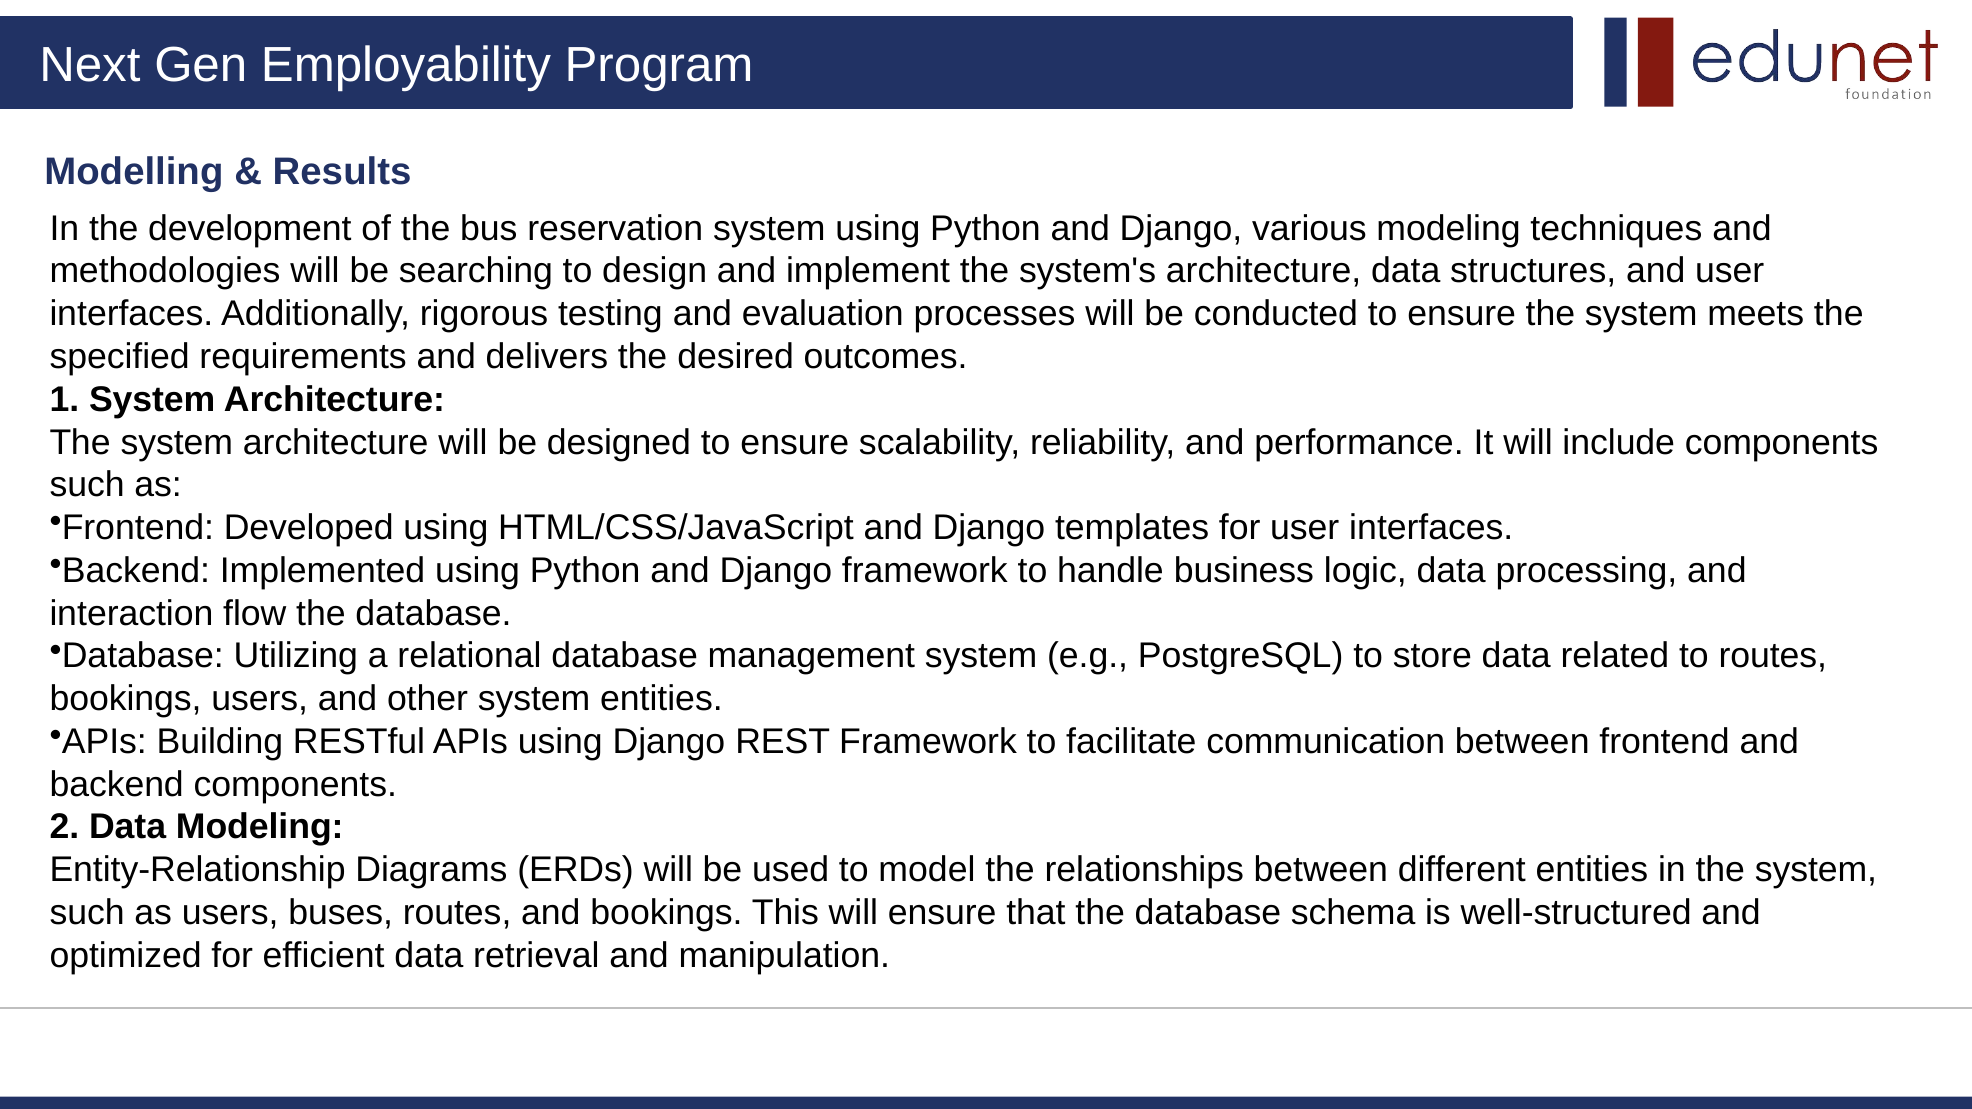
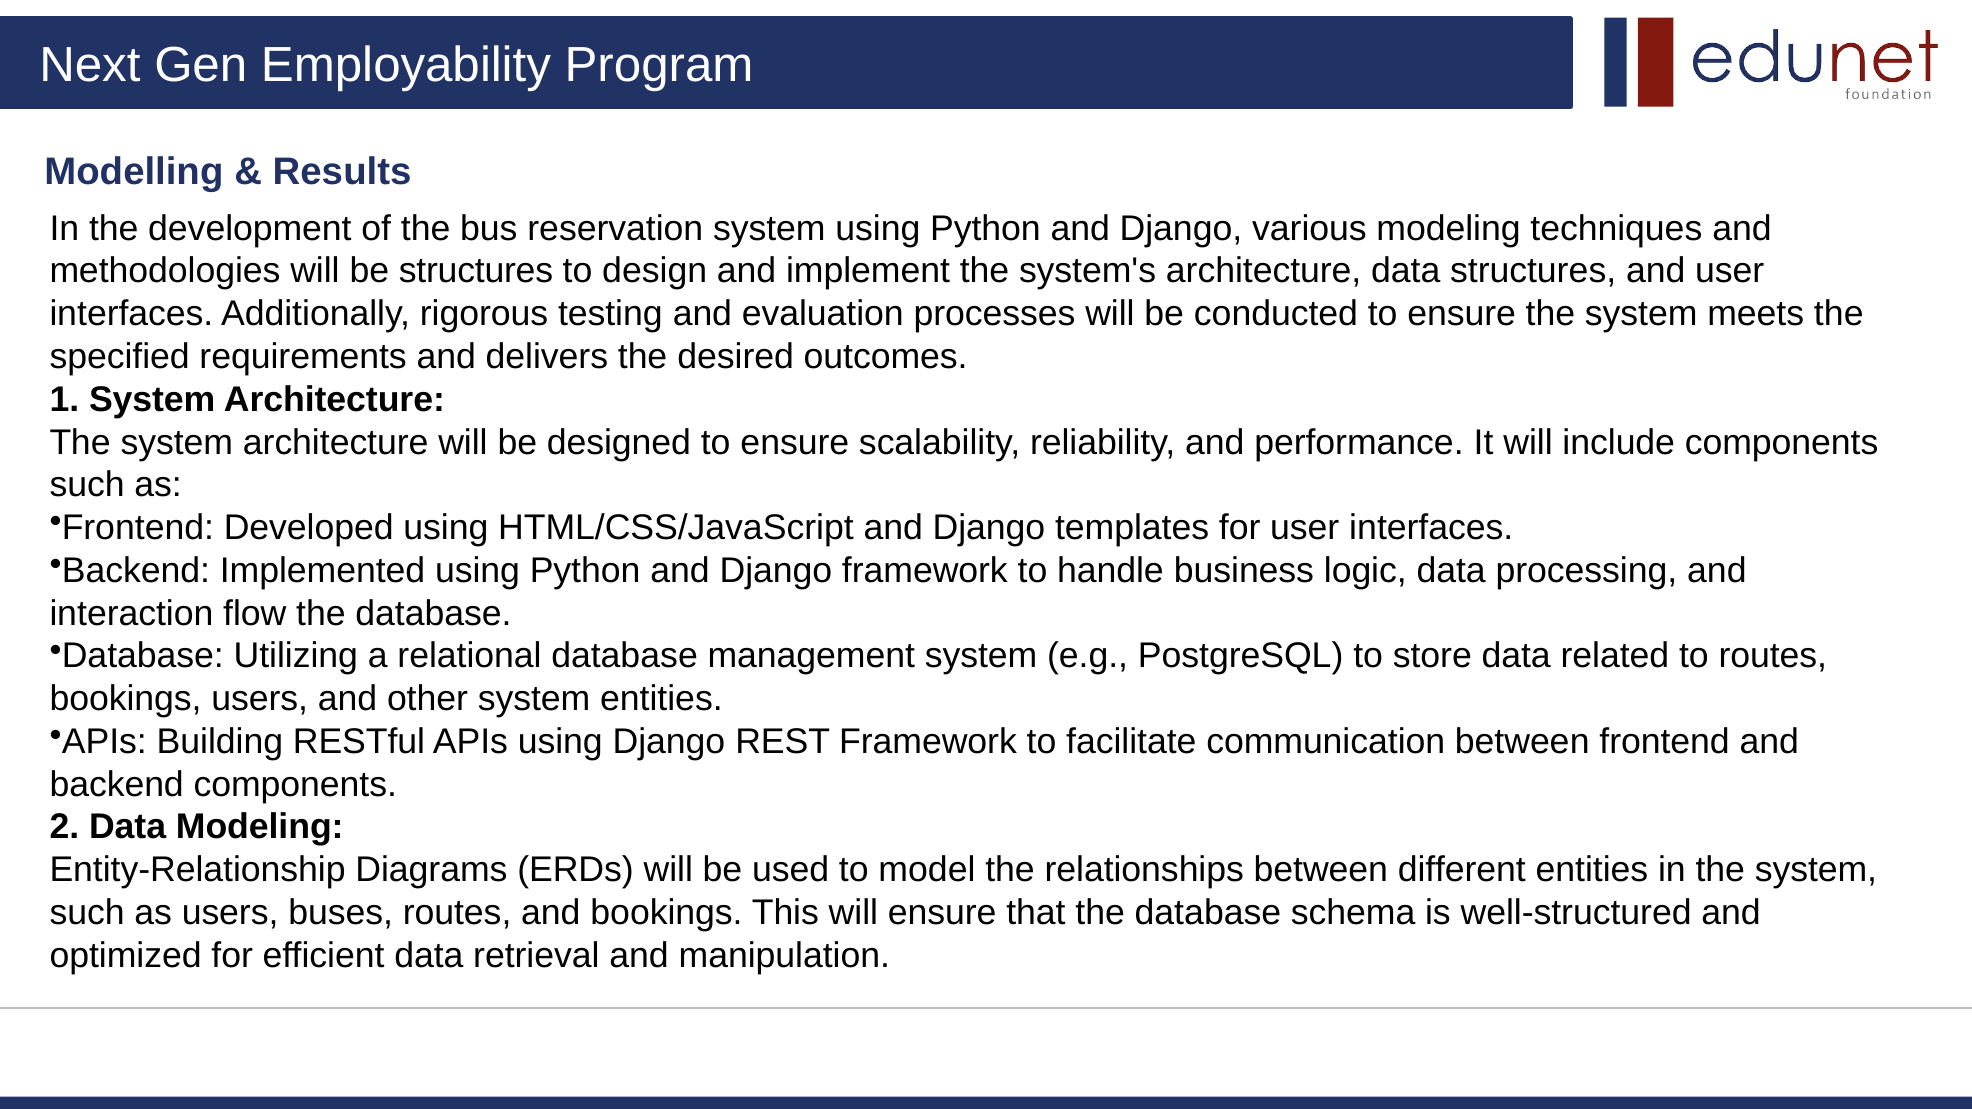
be searching: searching -> structures
